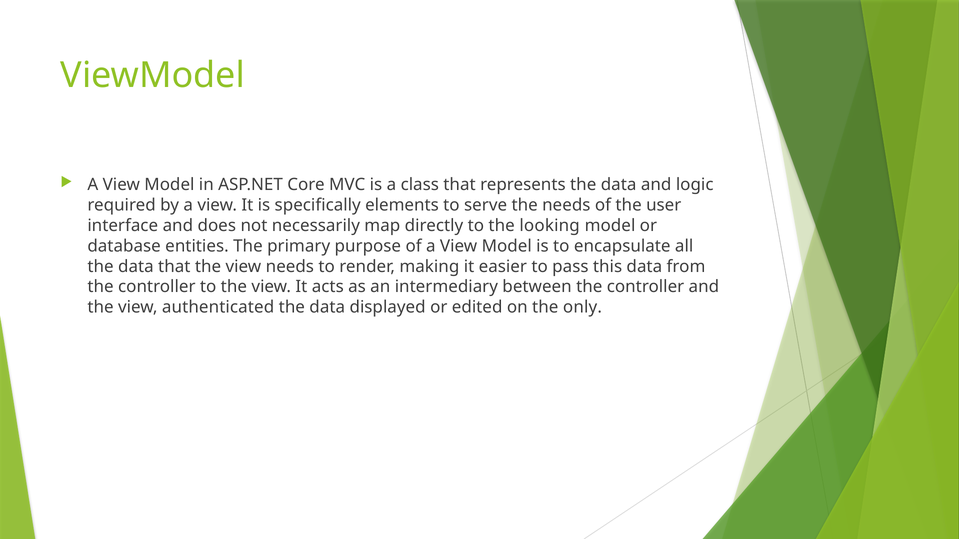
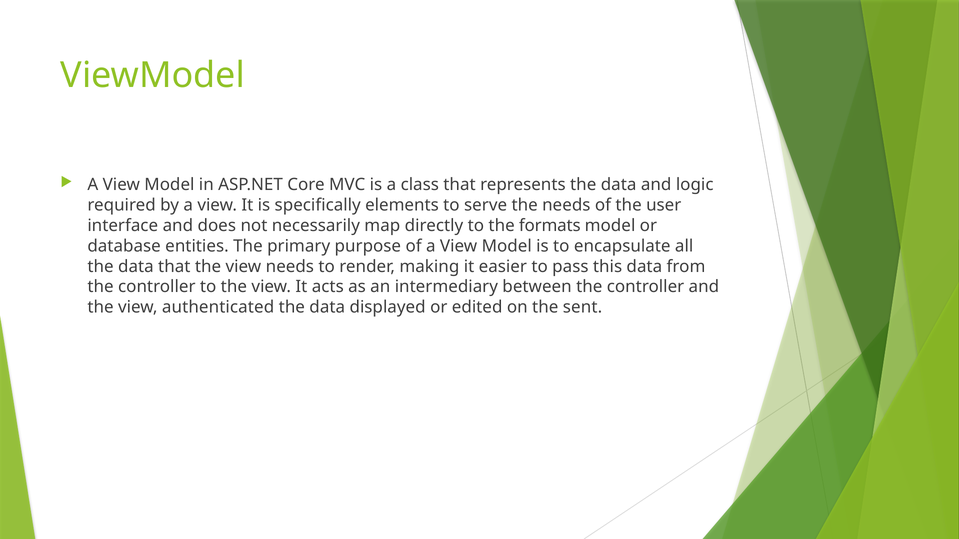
looking: looking -> formats
only: only -> sent
